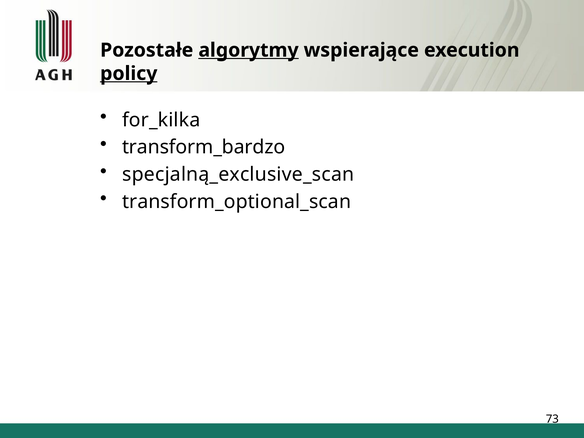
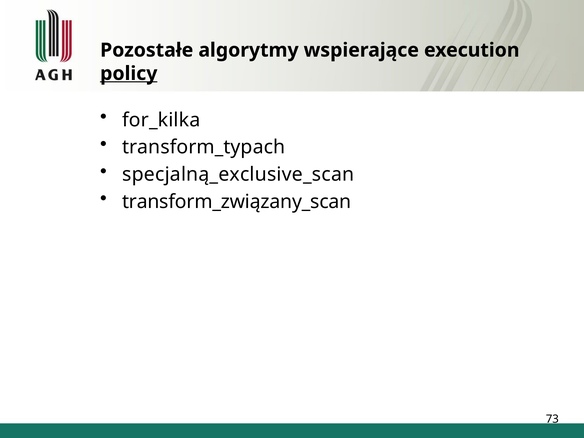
algorytmy underline: present -> none
transform_bardzo: transform_bardzo -> transform_typach
transform_optional_scan: transform_optional_scan -> transform_związany_scan
